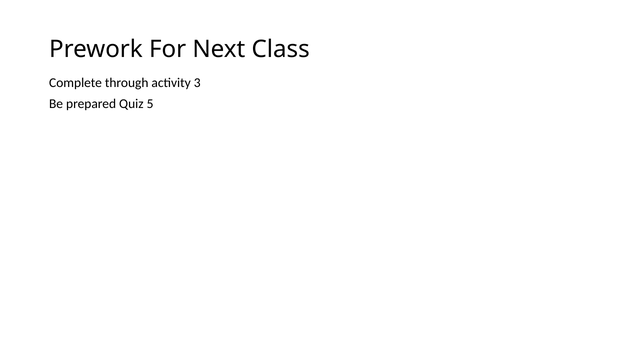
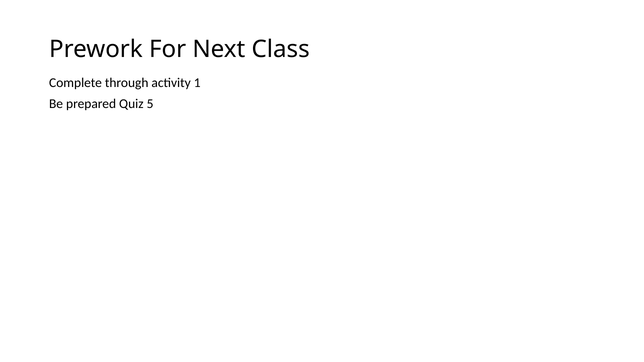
3: 3 -> 1
